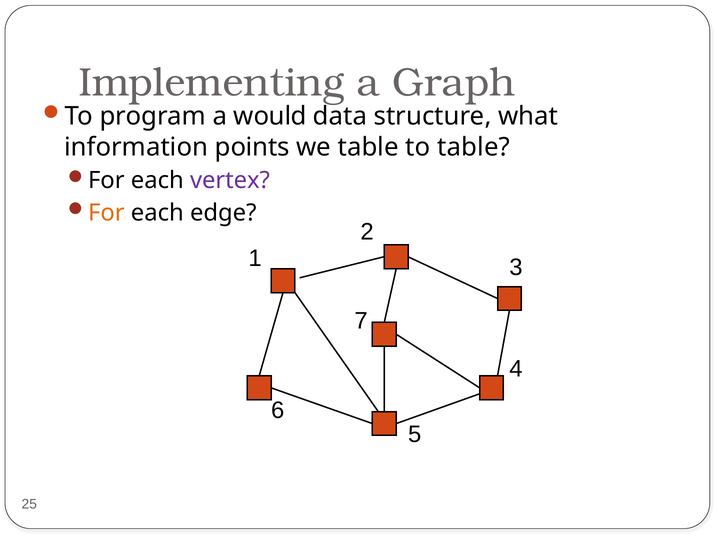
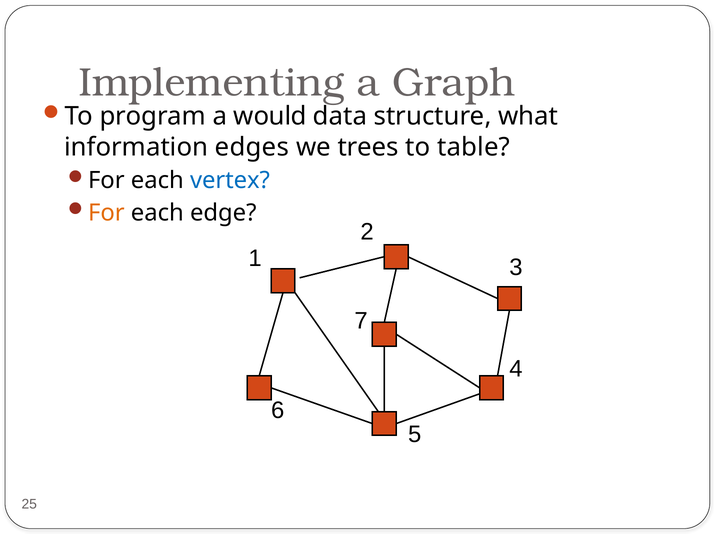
points: points -> edges
we table: table -> trees
vertex colour: purple -> blue
